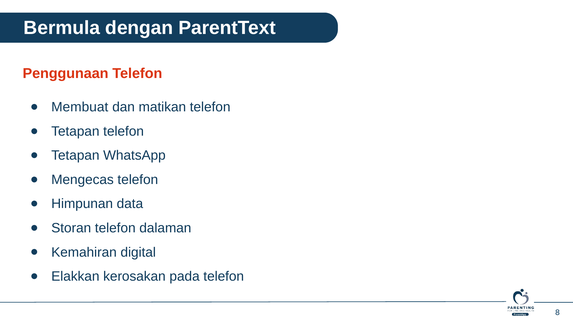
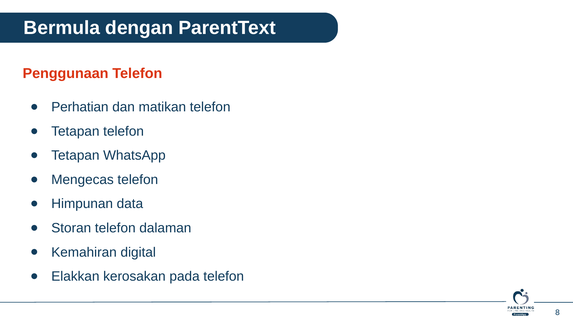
Membuat: Membuat -> Perhatian
